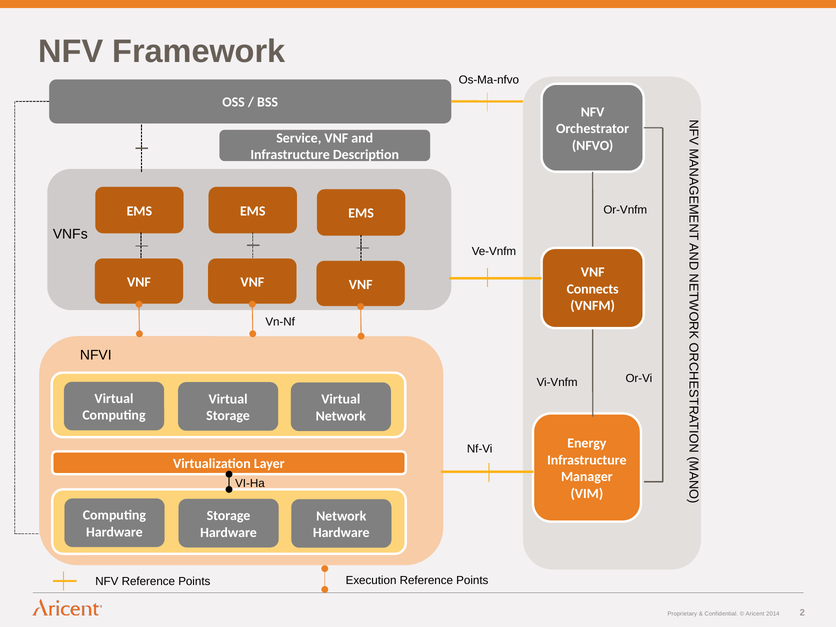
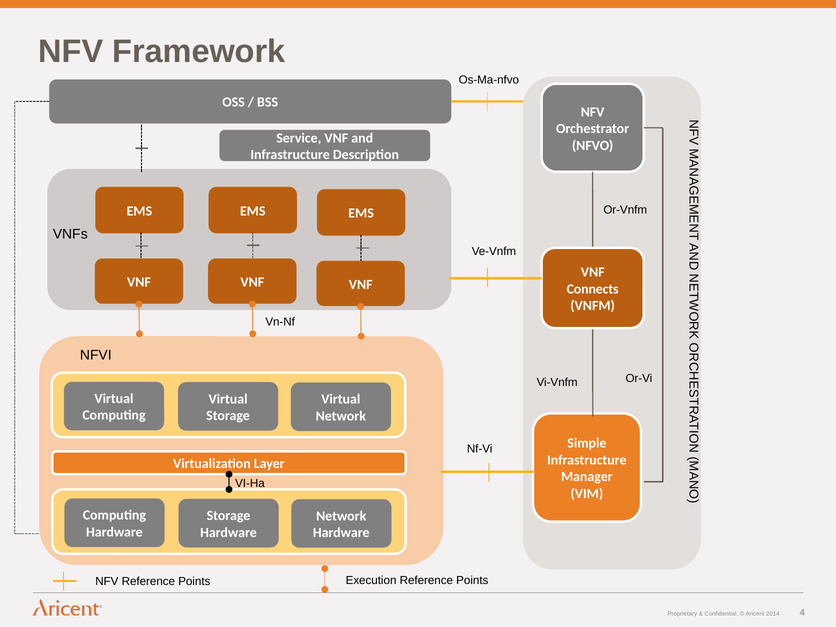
Energy: Energy -> Simple
2: 2 -> 4
